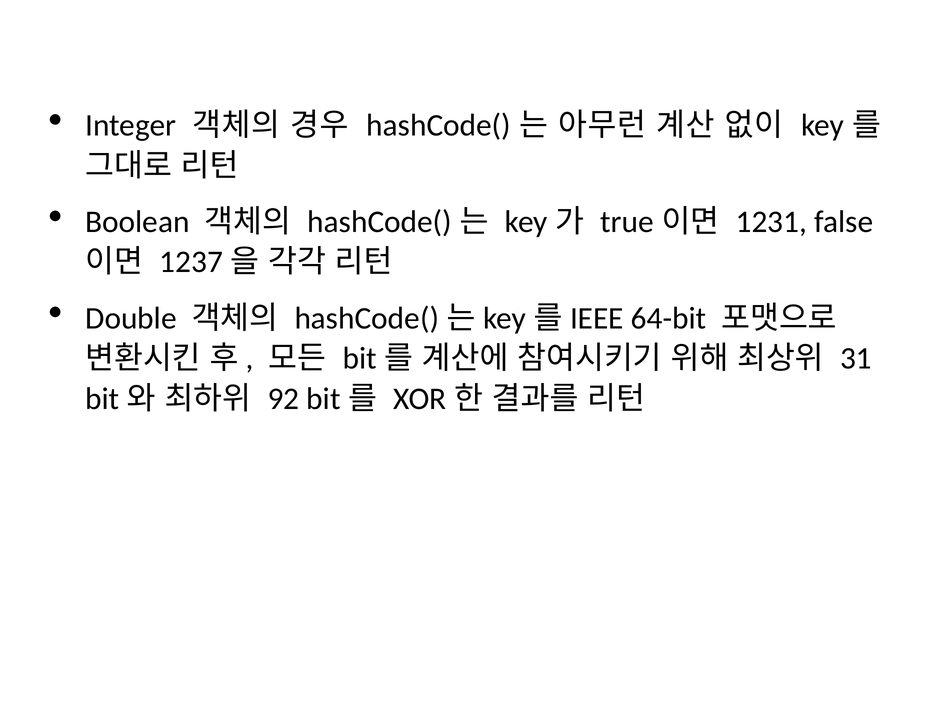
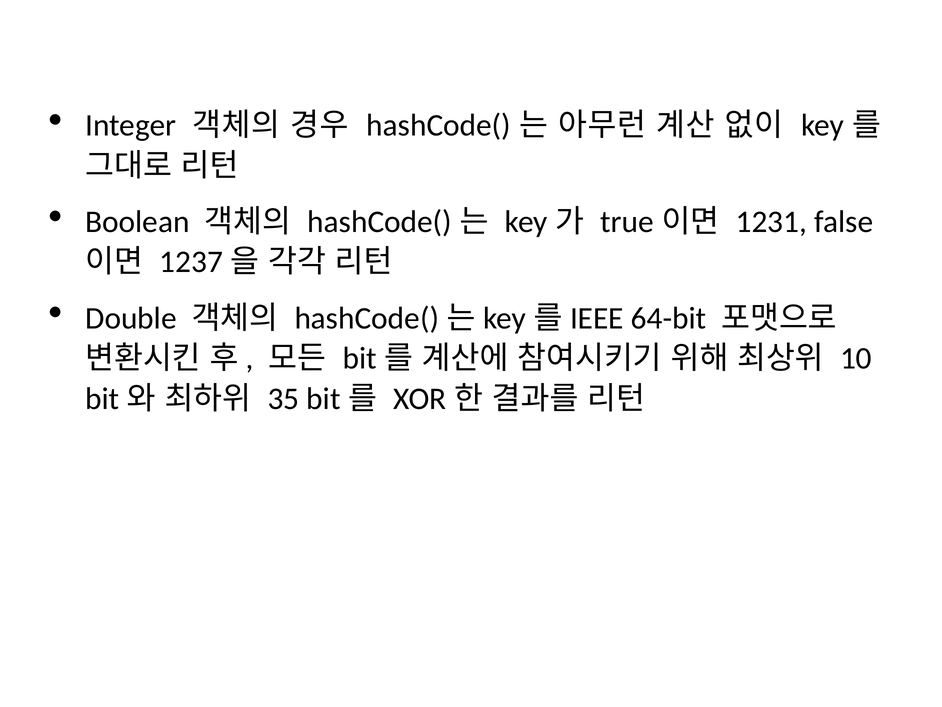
31: 31 -> 10
92: 92 -> 35
